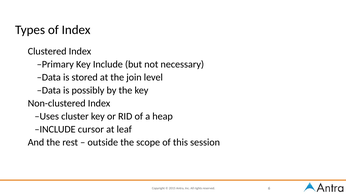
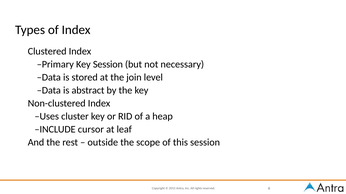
Key Include: Include -> Session
possibly: possibly -> abstract
